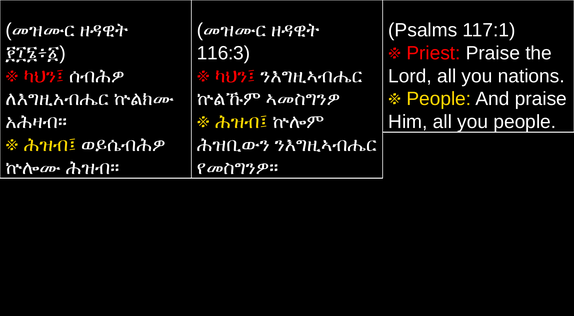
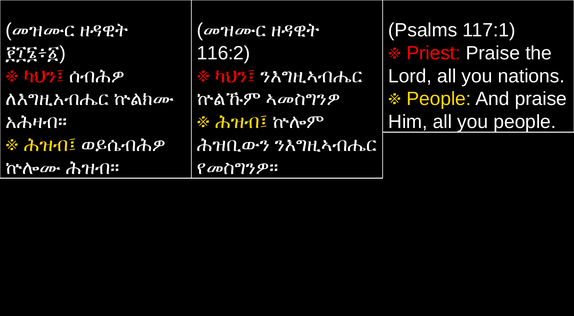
116:3: 116:3 -> 116:2
